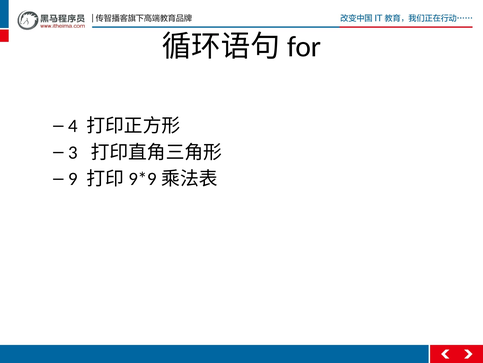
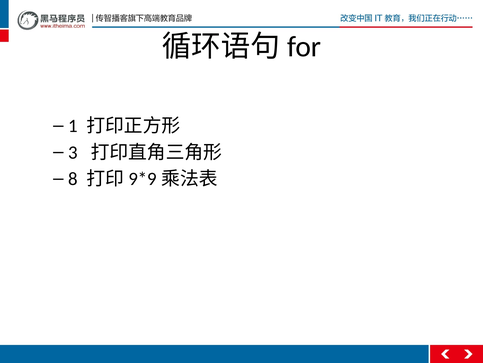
4: 4 -> 1
9: 9 -> 8
